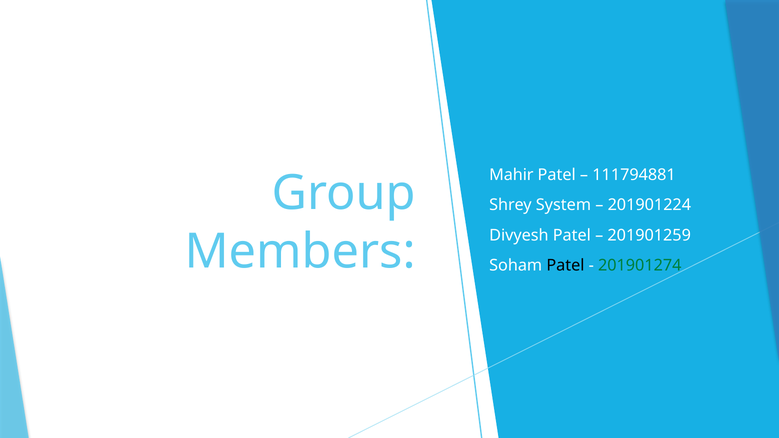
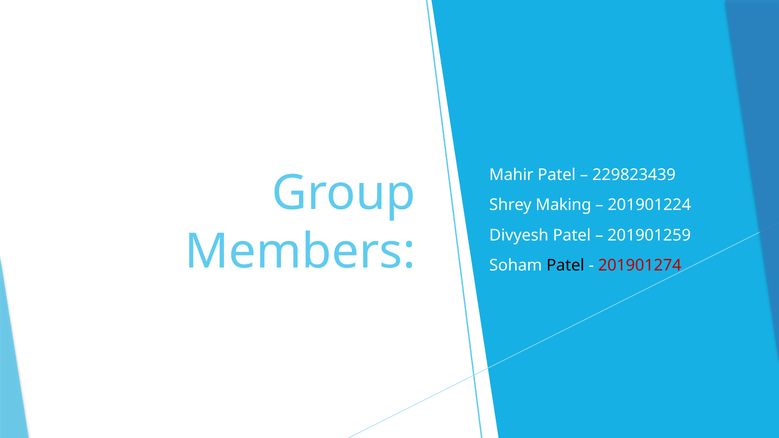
111794881: 111794881 -> 229823439
System: System -> Making
201901274 colour: green -> red
